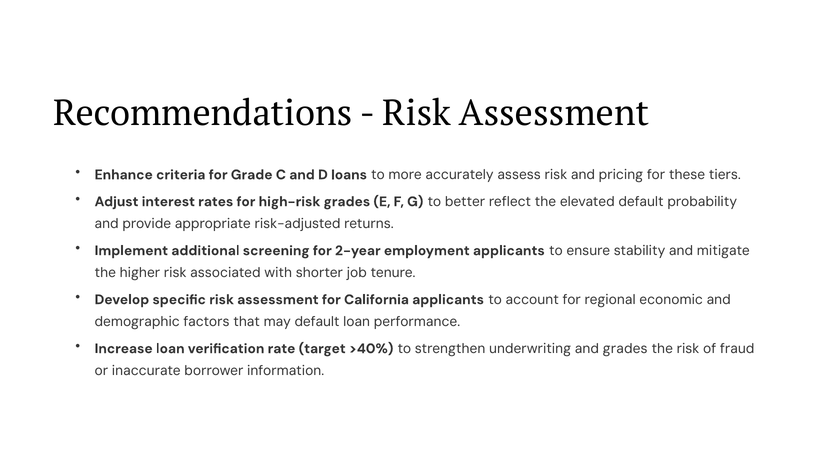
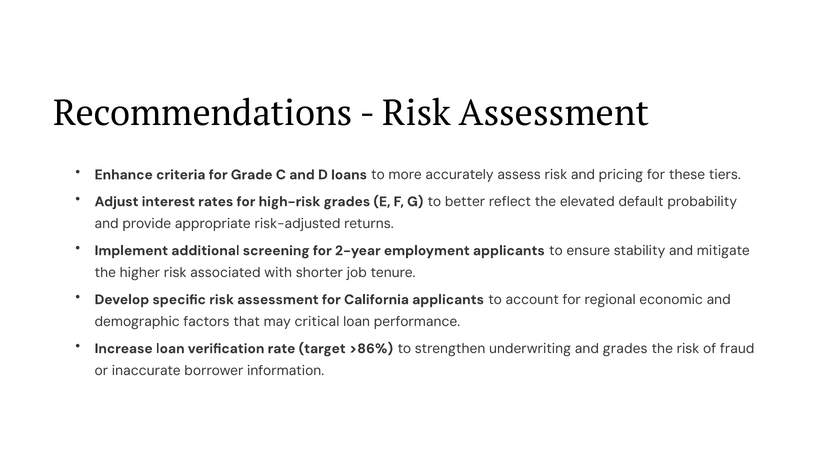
may default: default -> critical
>40%: >40% -> >86%
